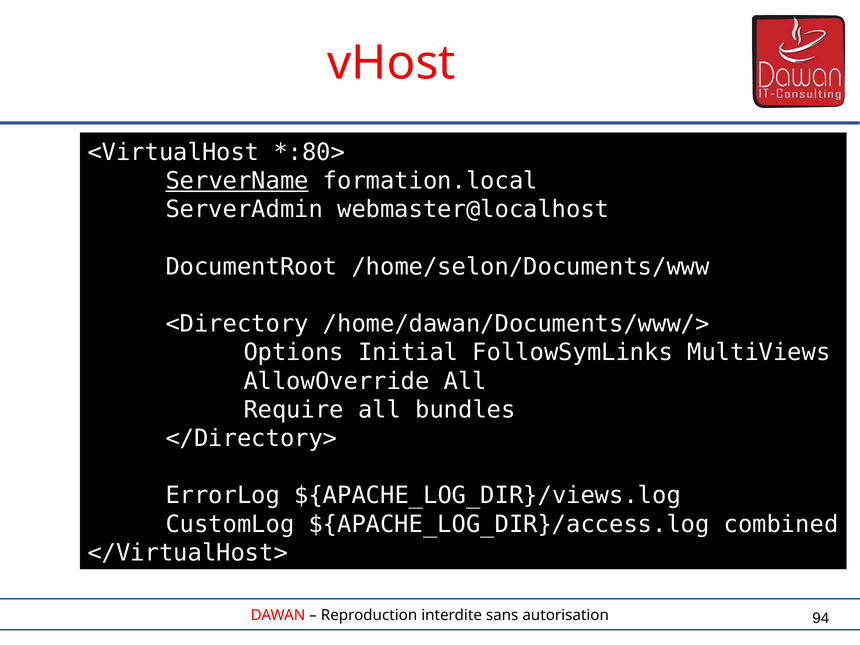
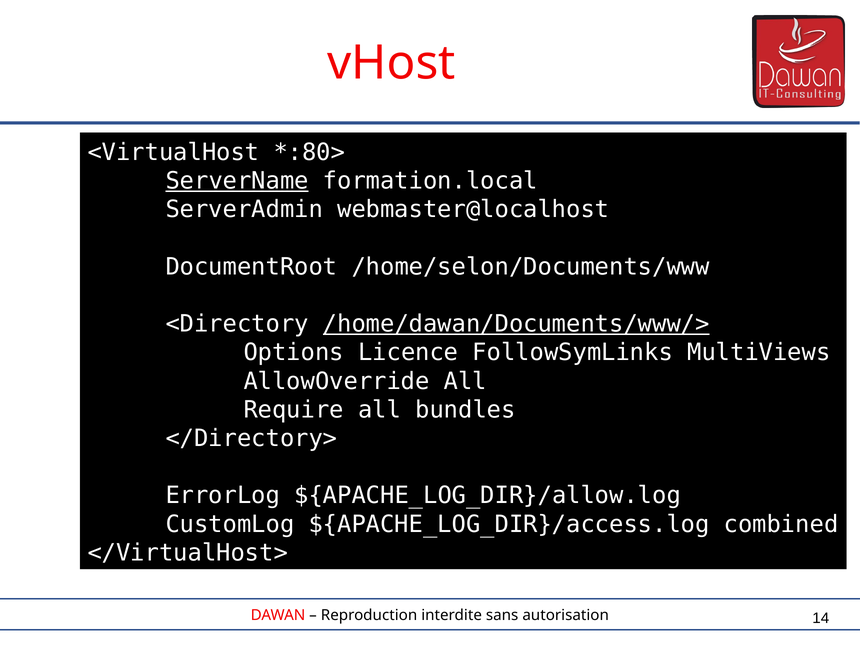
/home/dawan/Documents/www/> underline: none -> present
Initial: Initial -> Licence
${APACHE_LOG_DIR}/views.log: ${APACHE_LOG_DIR}/views.log -> ${APACHE_LOG_DIR}/allow.log
94: 94 -> 14
